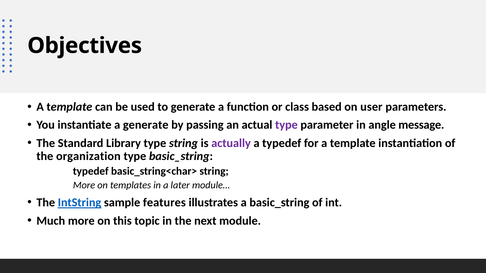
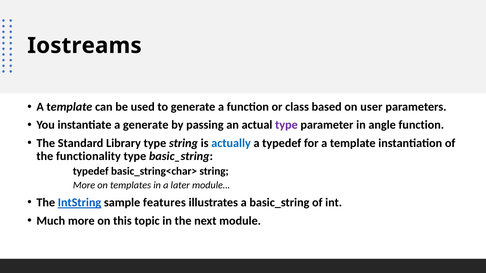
Objectives: Objectives -> Iostreams
angle message: message -> function
actually colour: purple -> blue
organization: organization -> functionality
